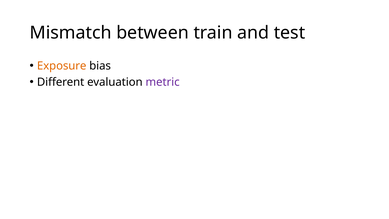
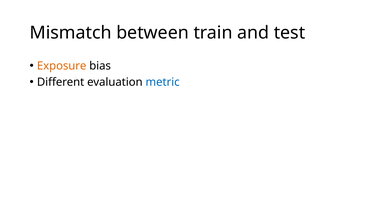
metric colour: purple -> blue
